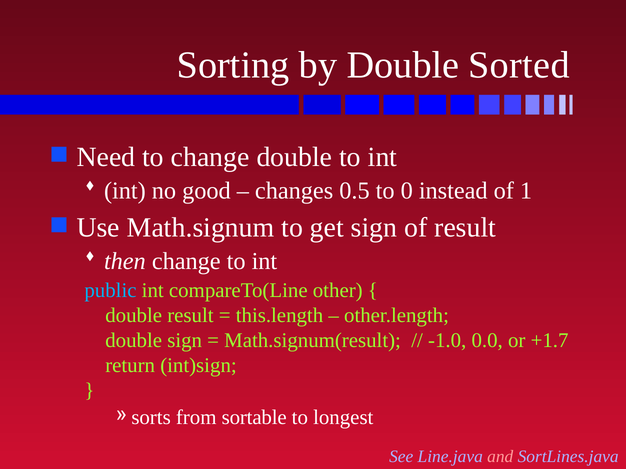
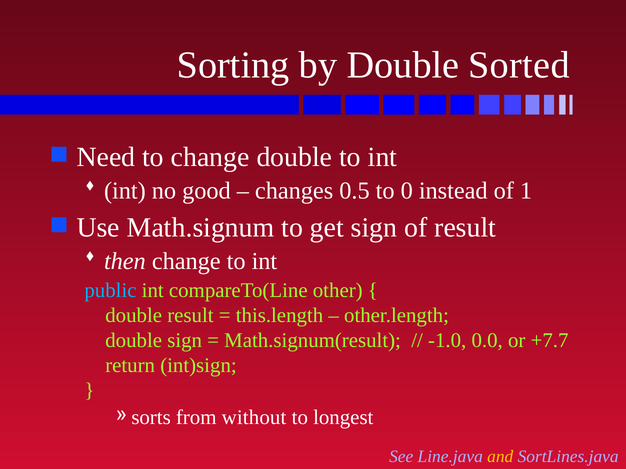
+1.7: +1.7 -> +7.7
sortable: sortable -> without
and colour: pink -> yellow
